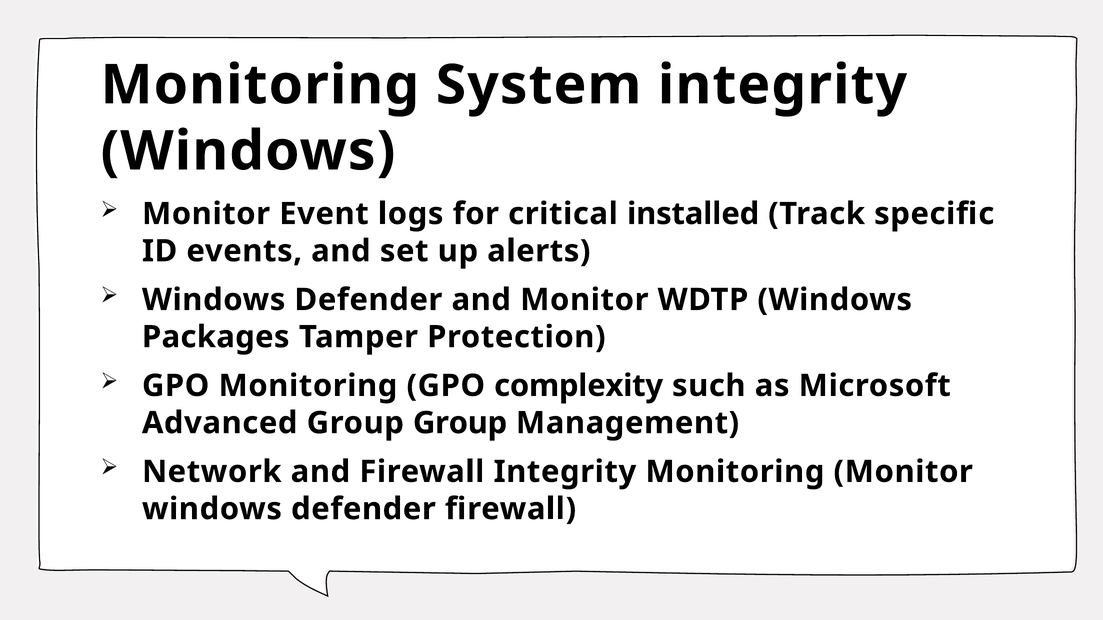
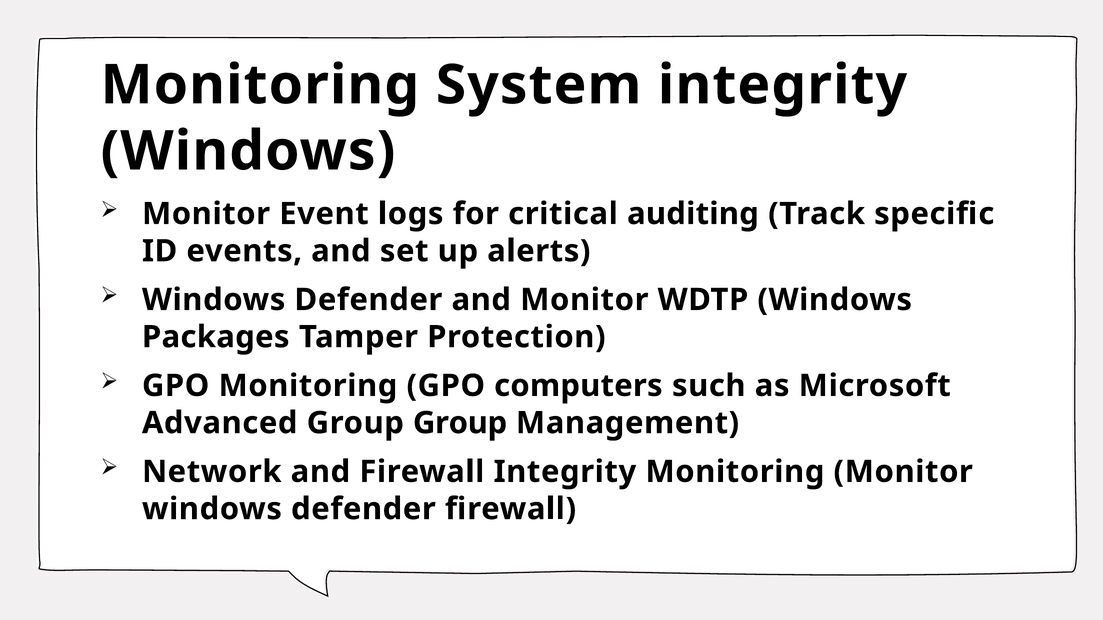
installed: installed -> auditing
complexity: complexity -> computers
